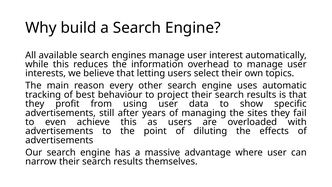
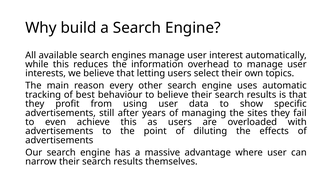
to project: project -> believe
